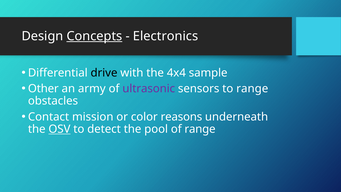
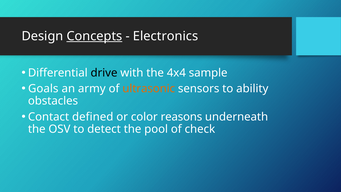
Other: Other -> Goals
ultrasonic colour: purple -> orange
to range: range -> ability
mission: mission -> defined
OSV underline: present -> none
of range: range -> check
